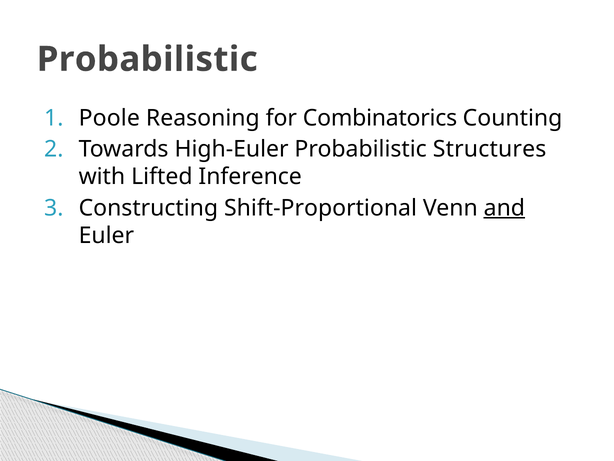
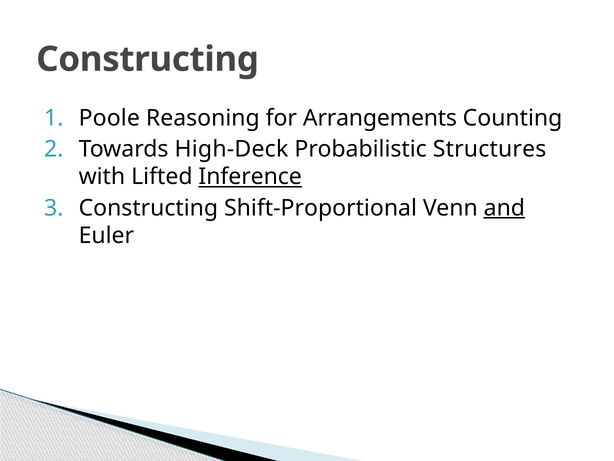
Probabilistic at (147, 59): Probabilistic -> Constructing
Combinatorics: Combinatorics -> Arrangements
High-Euler: High-Euler -> High-Deck
Inference underline: none -> present
